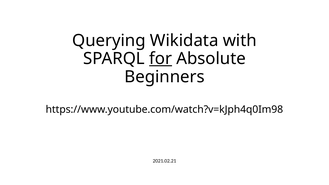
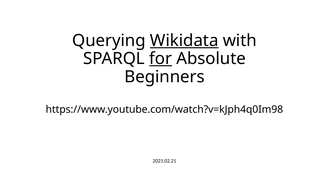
Wikidata underline: none -> present
